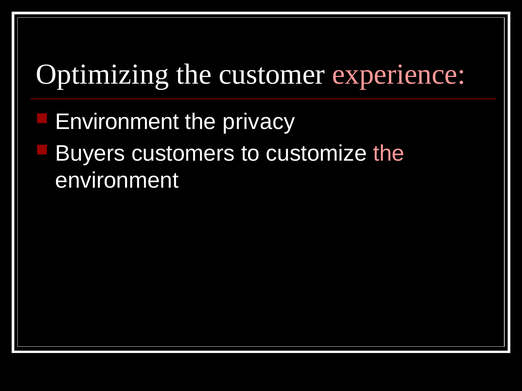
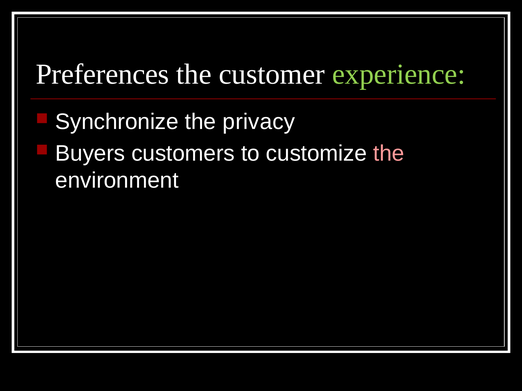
Optimizing: Optimizing -> Preferences
experience colour: pink -> light green
Environment at (117, 122): Environment -> Synchronize
